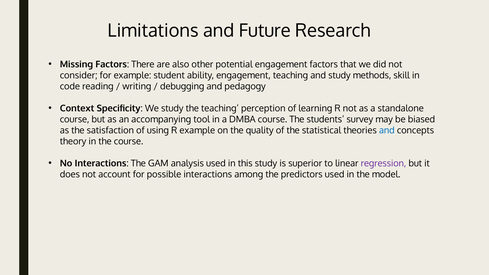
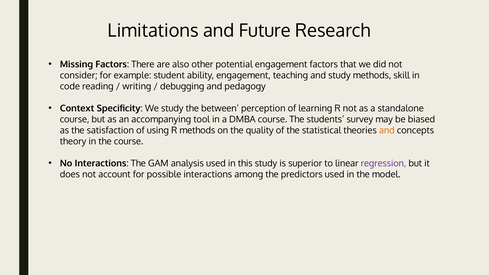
the teaching: teaching -> between
R example: example -> methods
and at (387, 130) colour: blue -> orange
